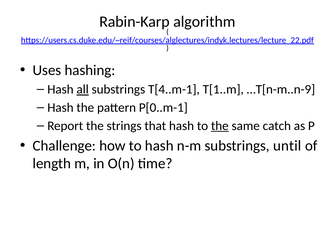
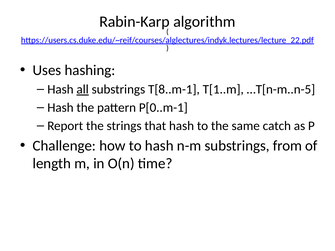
T[4..m-1: T[4..m-1 -> T[8..m-1
…T[n-m..n-9: …T[n-m..n-9 -> …T[n-m..n-5
the at (220, 126) underline: present -> none
until: until -> from
